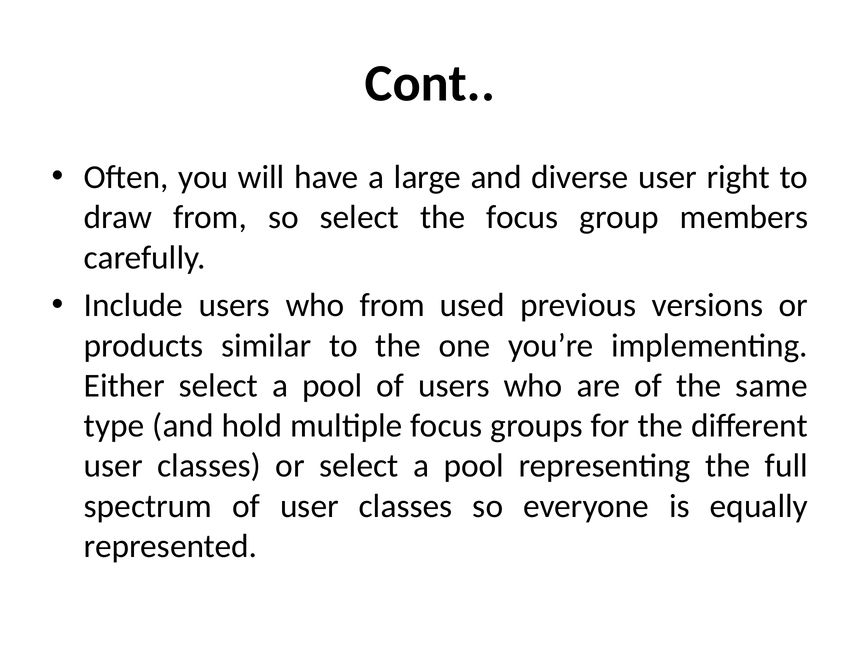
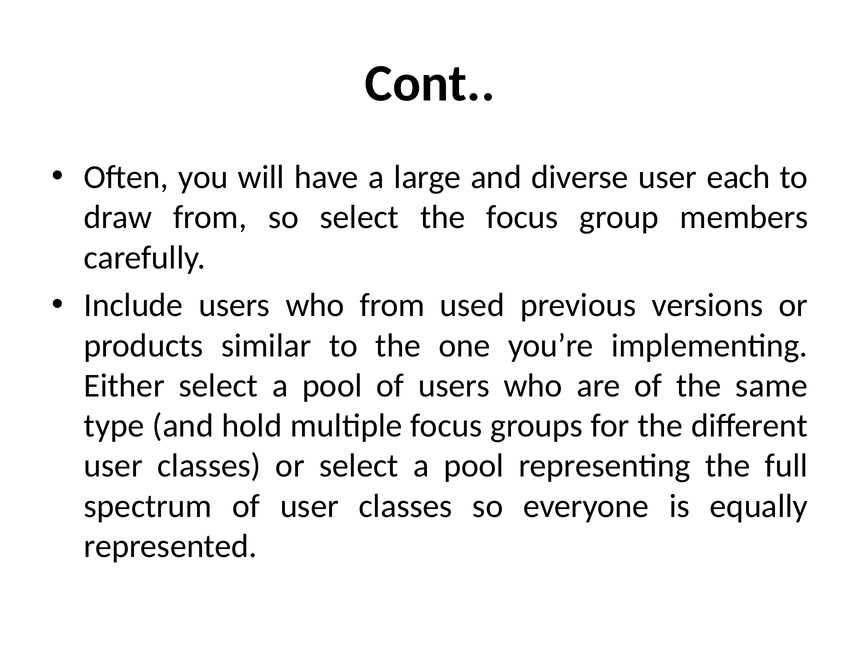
right: right -> each
